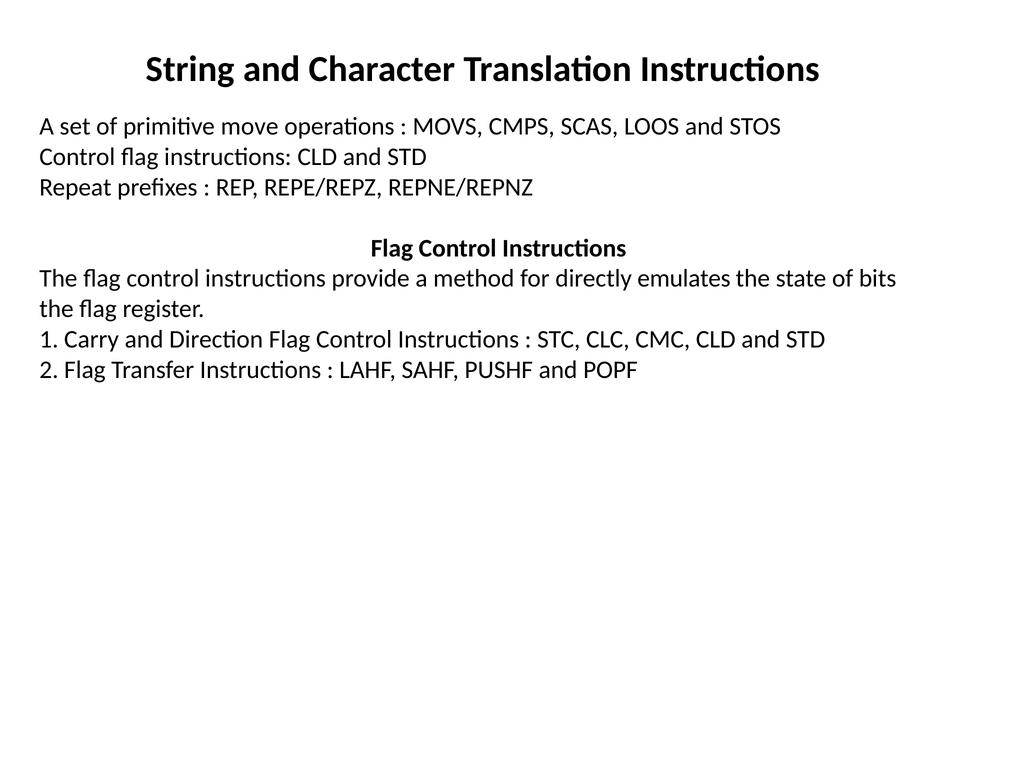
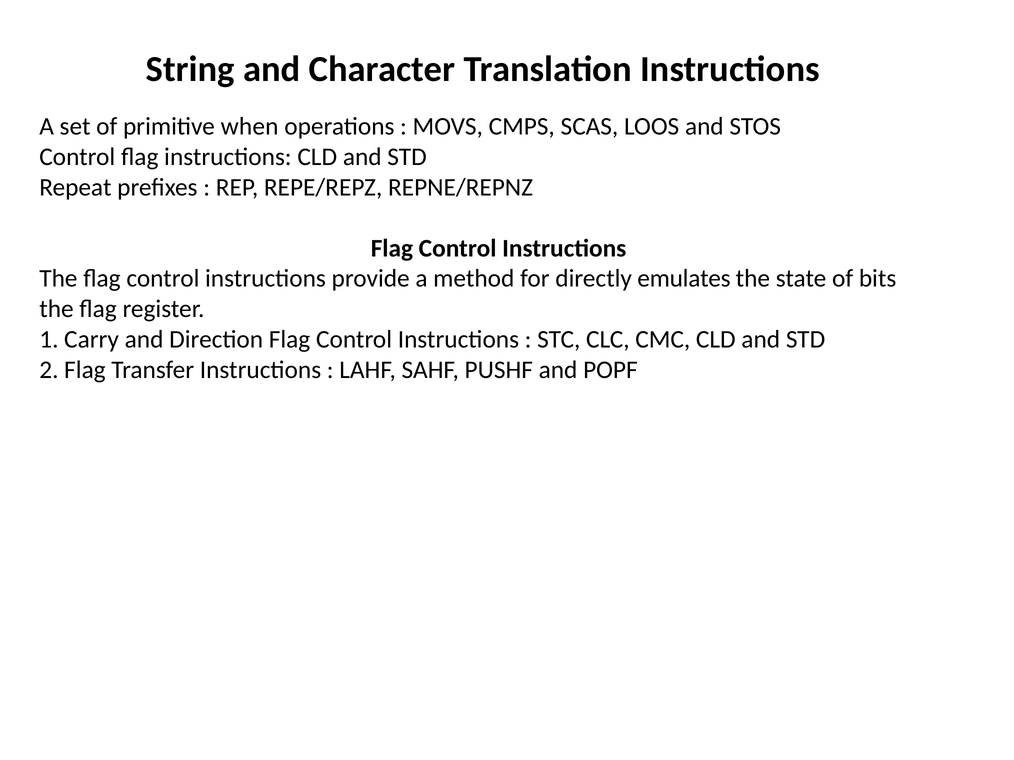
move: move -> when
